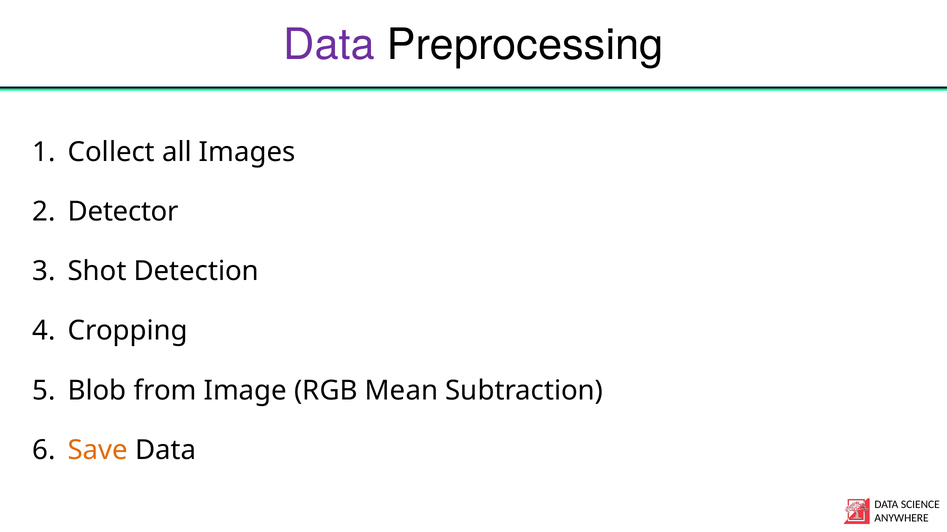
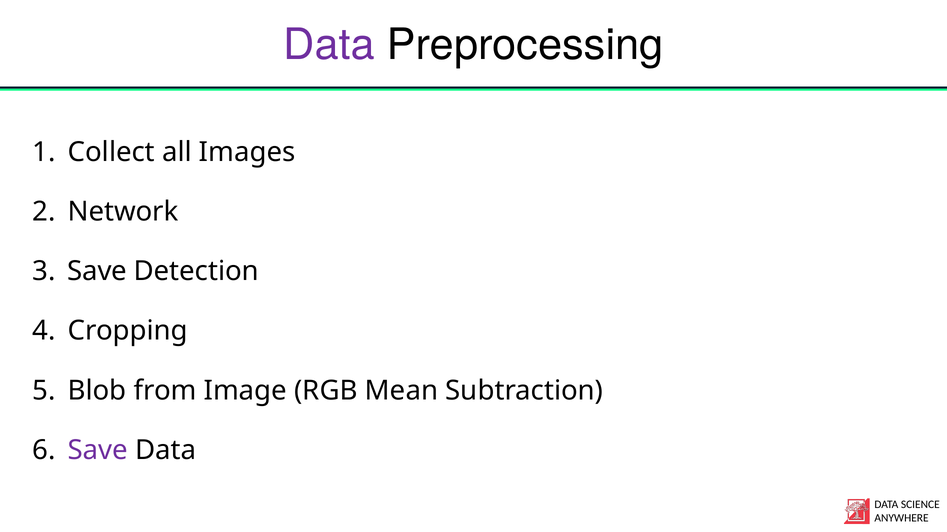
Detector: Detector -> Network
Shot at (97, 272): Shot -> Save
Save at (98, 450) colour: orange -> purple
